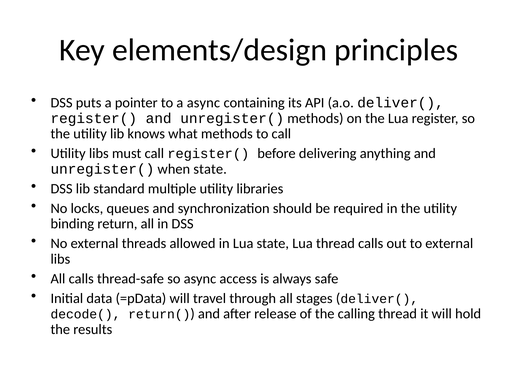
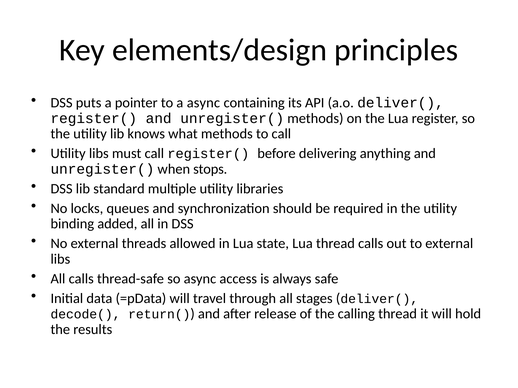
when state: state -> stops
return: return -> added
